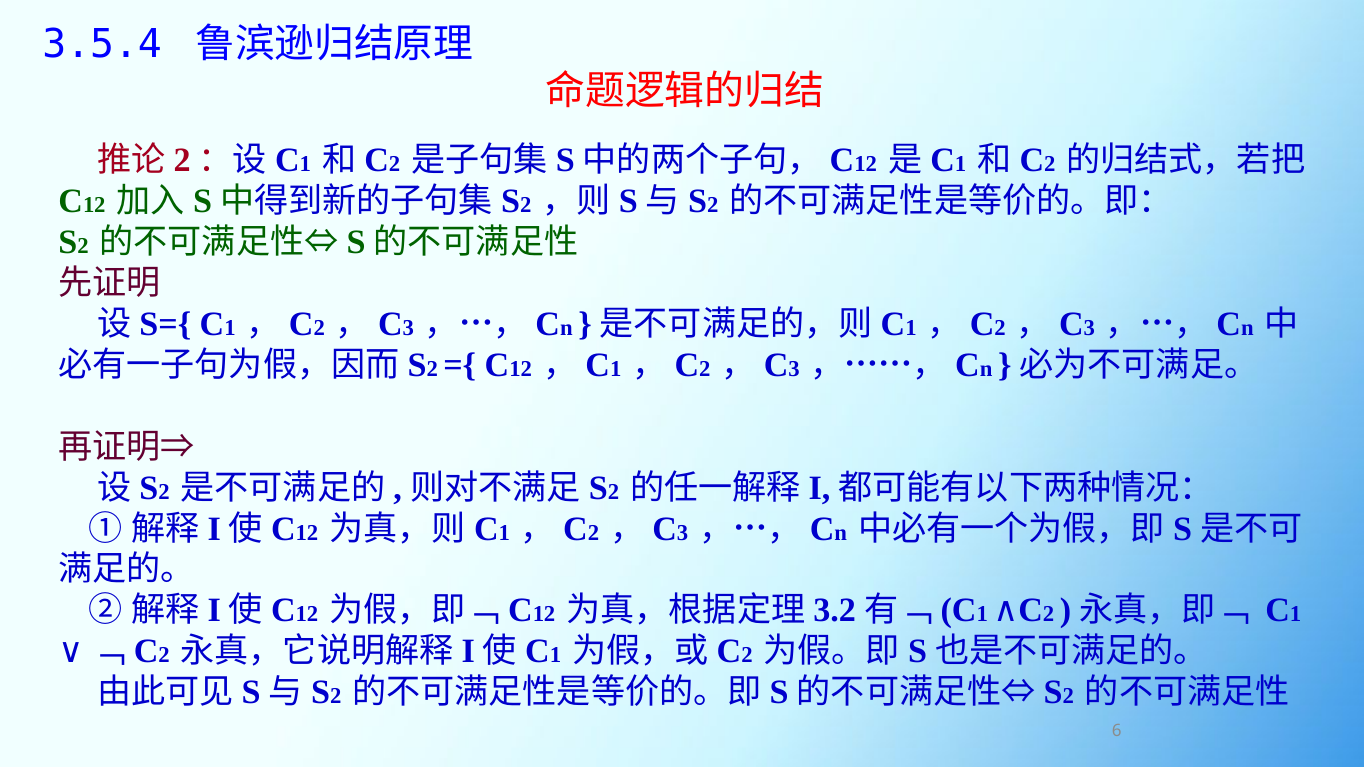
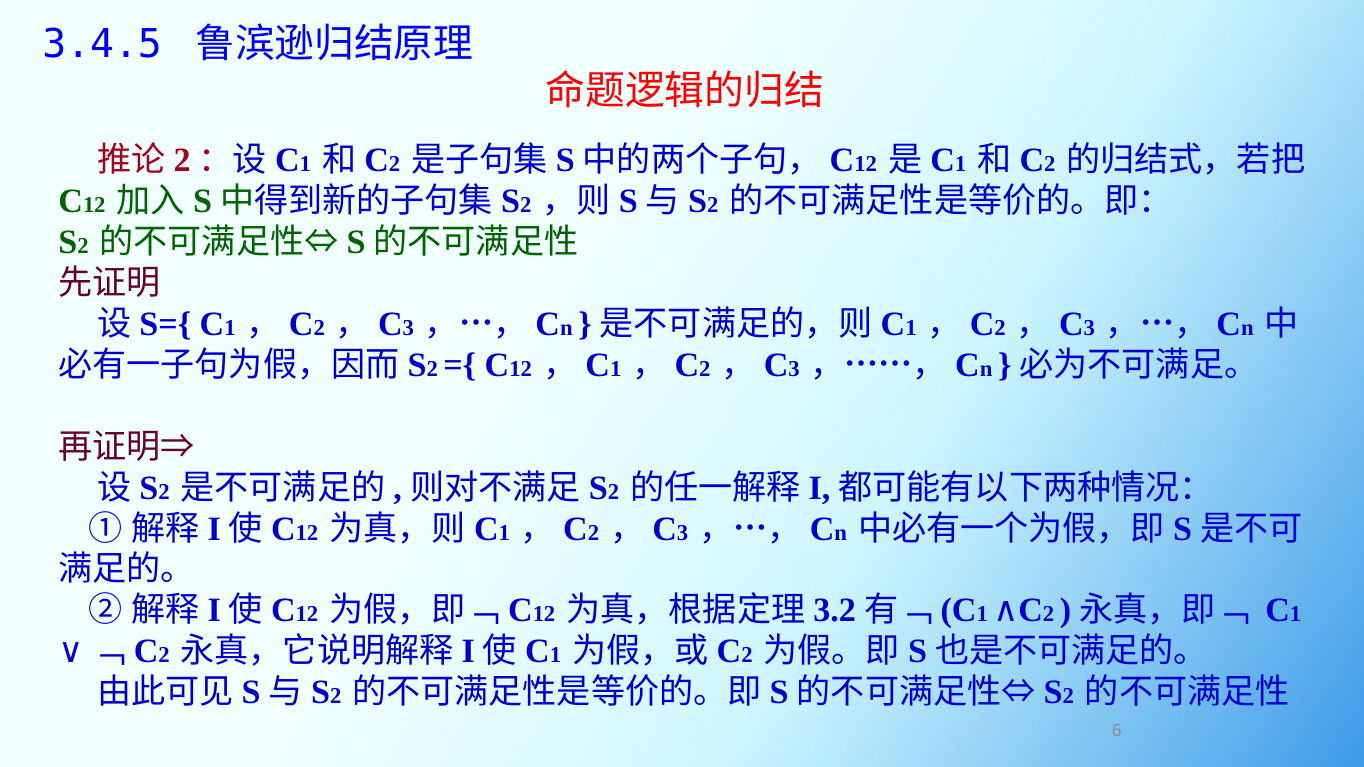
3.5.4: 3.5.4 -> 3.4.5
